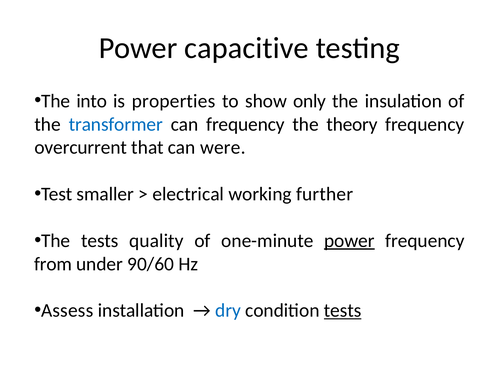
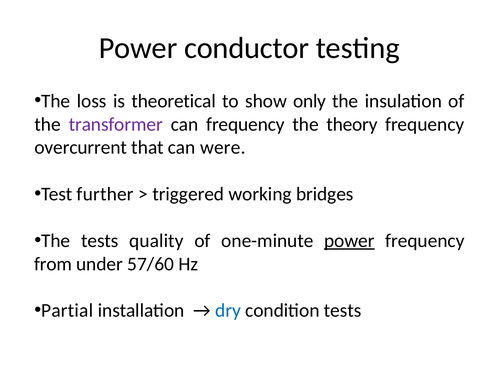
capacitive: capacitive -> conductor
into: into -> loss
properties: properties -> theoretical
transformer colour: blue -> purple
smaller: smaller -> further
electrical: electrical -> triggered
further: further -> bridges
90/60: 90/60 -> 57/60
Assess: Assess -> Partial
tests at (343, 311) underline: present -> none
